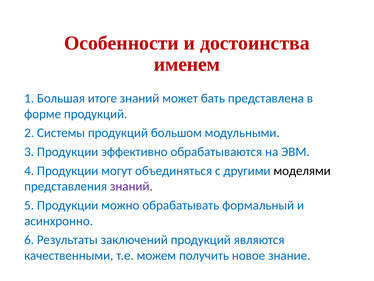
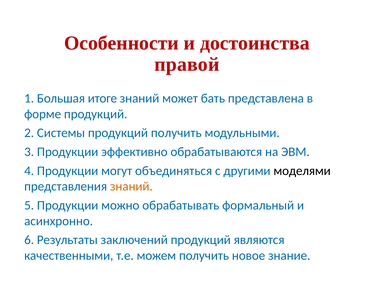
именем: именем -> правой
продукций большом: большом -> получить
знаний at (131, 186) colour: purple -> orange
